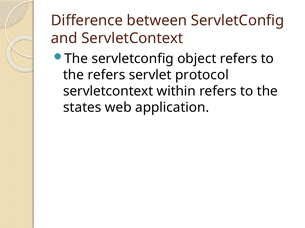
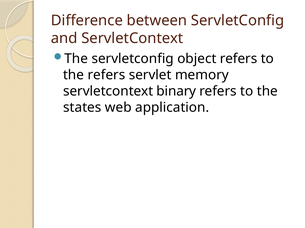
protocol: protocol -> memory
within: within -> binary
